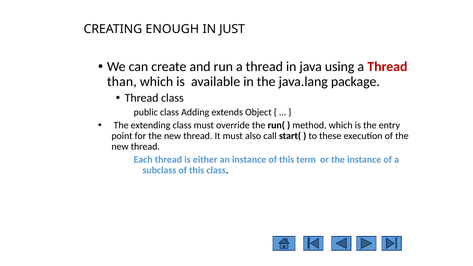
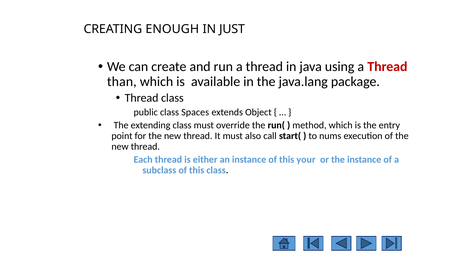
Adding: Adding -> Spaces
these: these -> nums
term: term -> your
